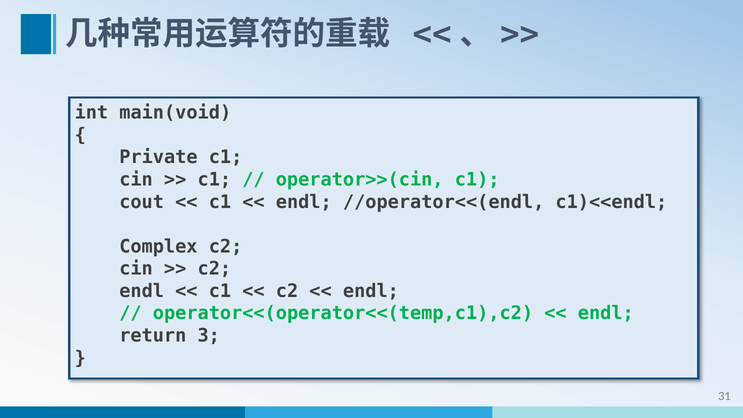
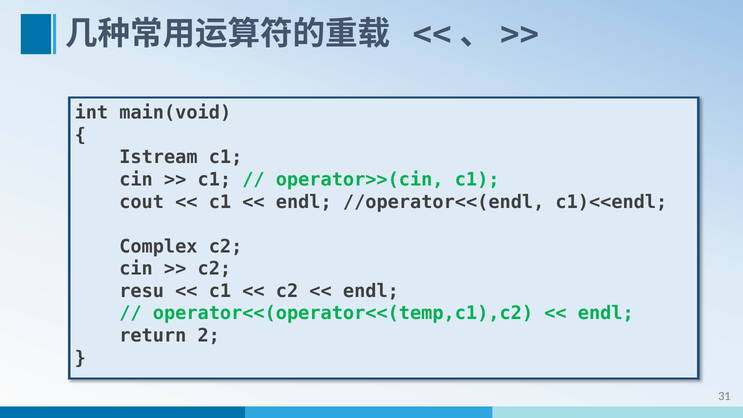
Private: Private -> Istream
endl at (142, 291): endl -> resu
3: 3 -> 2
